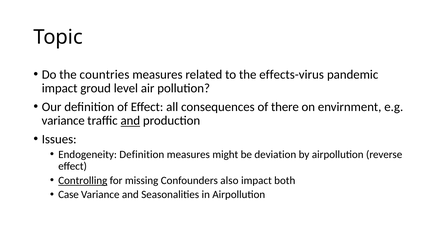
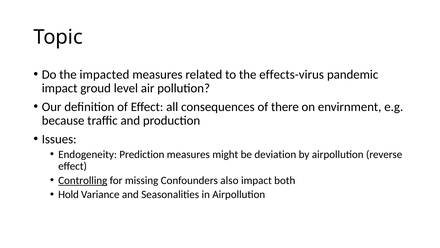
countries: countries -> impacted
variance at (63, 120): variance -> because
and at (130, 120) underline: present -> none
Endogeneity Definition: Definition -> Prediction
Case: Case -> Hold
